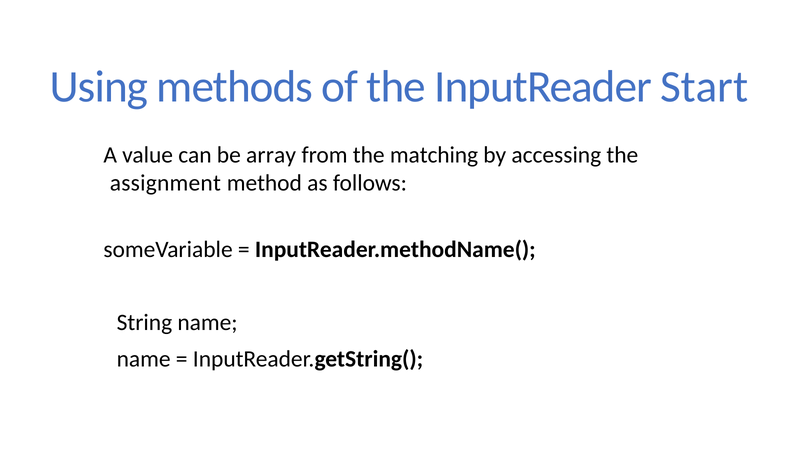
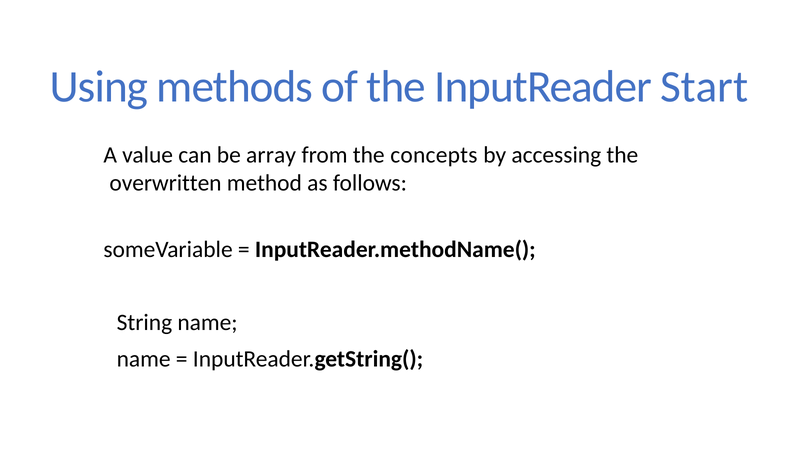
matching: matching -> concepts
assignment: assignment -> overwritten
